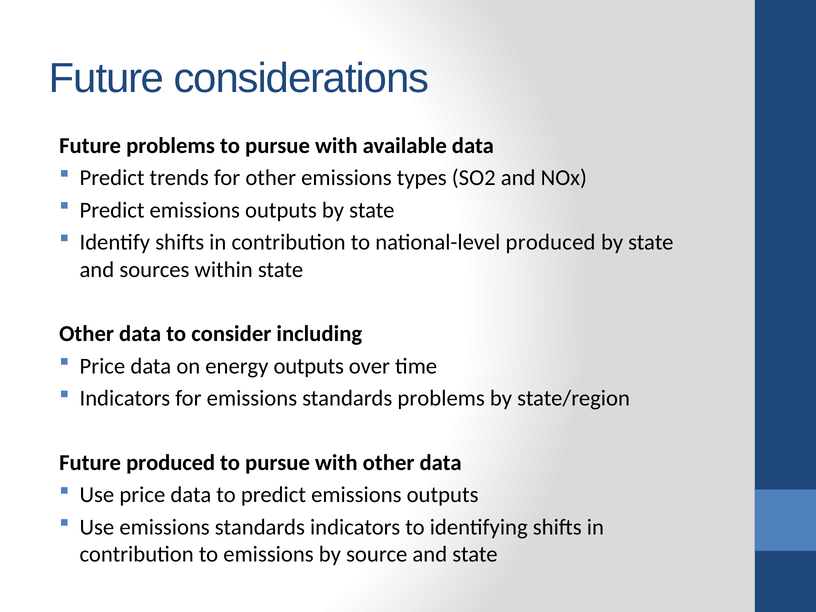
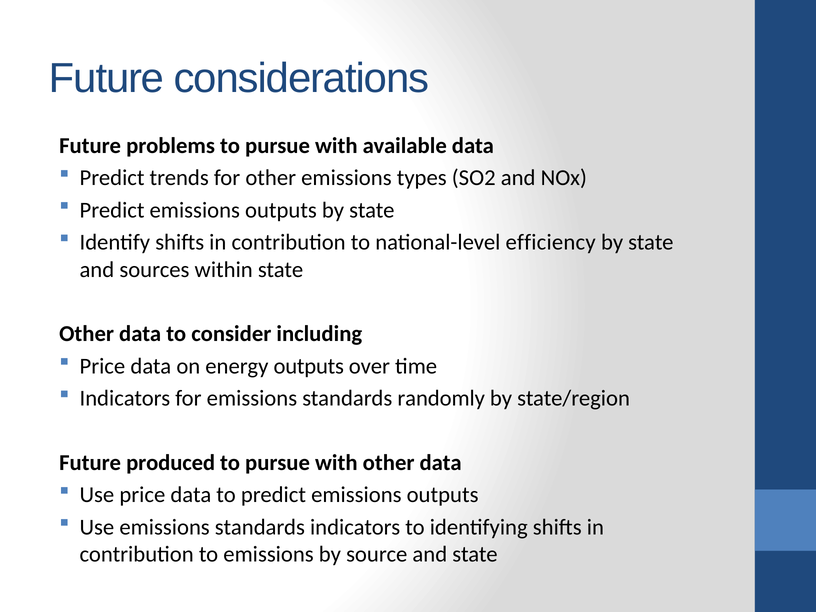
national-level produced: produced -> efficiency
standards problems: problems -> randomly
